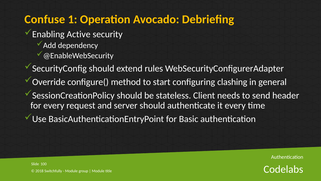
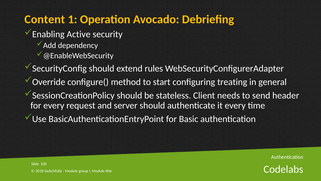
Confuse: Confuse -> Content
clashing: clashing -> treating
